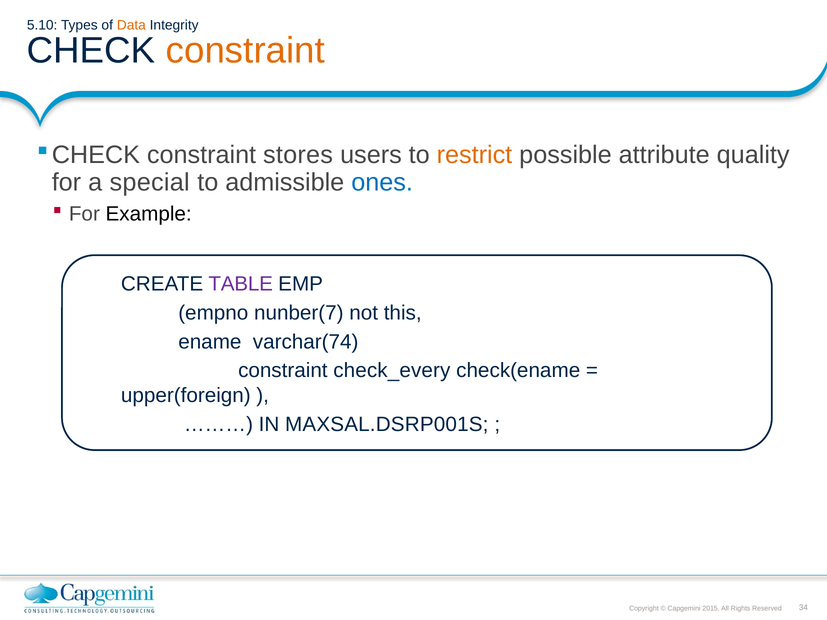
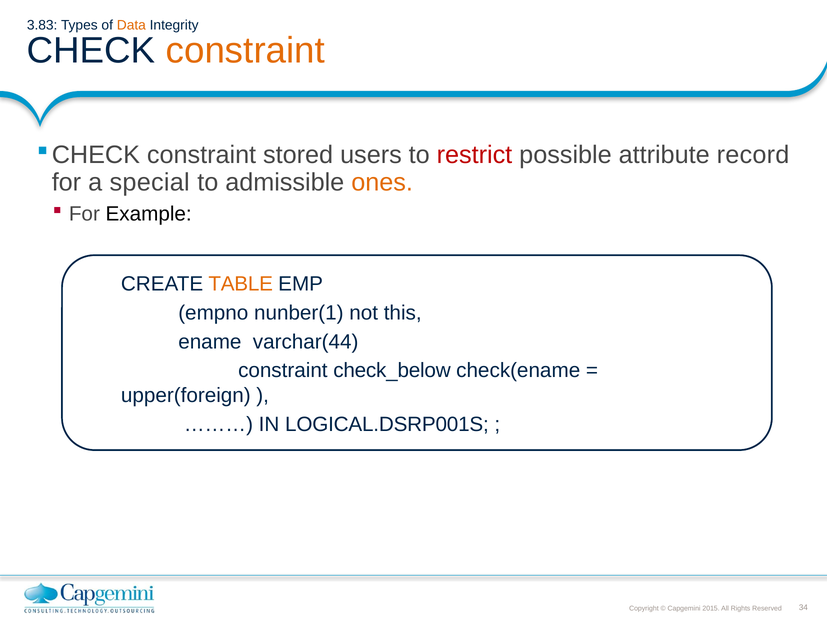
5.10: 5.10 -> 3.83
stores: stores -> stored
restrict colour: orange -> red
quality: quality -> record
ones colour: blue -> orange
TABLE colour: purple -> orange
nunber(7: nunber(7 -> nunber(1
varchar(74: varchar(74 -> varchar(44
check_every: check_every -> check_below
MAXSAL.DSRP001S: MAXSAL.DSRP001S -> LOGICAL.DSRP001S
